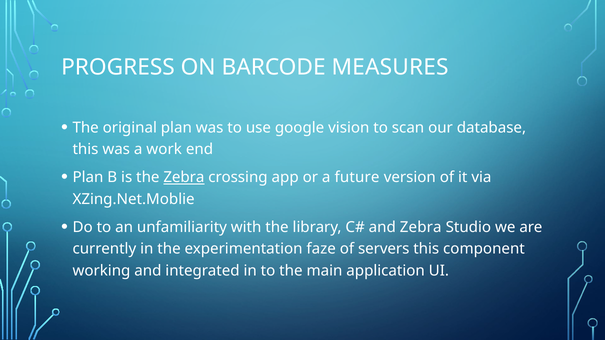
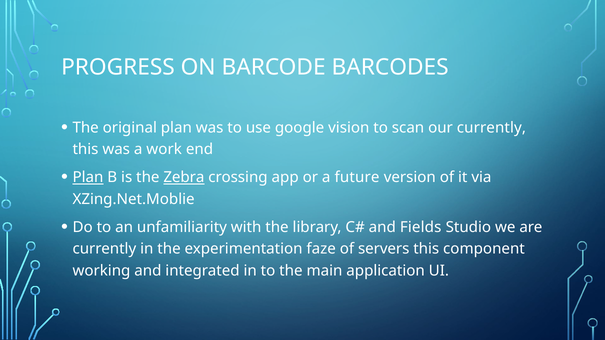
MEASURES: MEASURES -> BARCODES
our database: database -> currently
Plan at (88, 178) underline: none -> present
and Zebra: Zebra -> Fields
